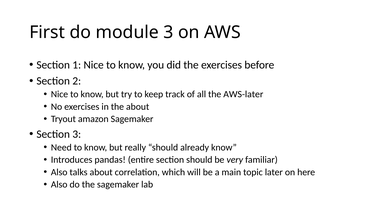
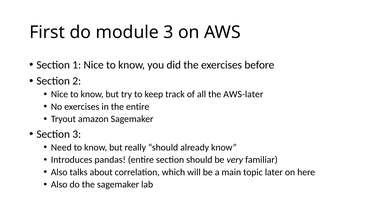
the about: about -> entire
